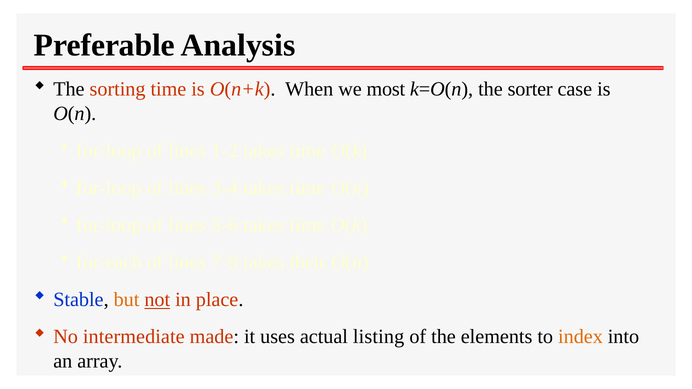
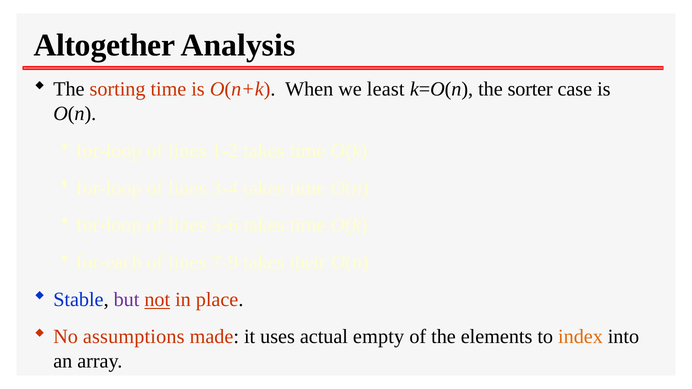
Preferable: Preferable -> Altogether
most: most -> least
but colour: orange -> purple
intermediate: intermediate -> assumptions
listing: listing -> empty
